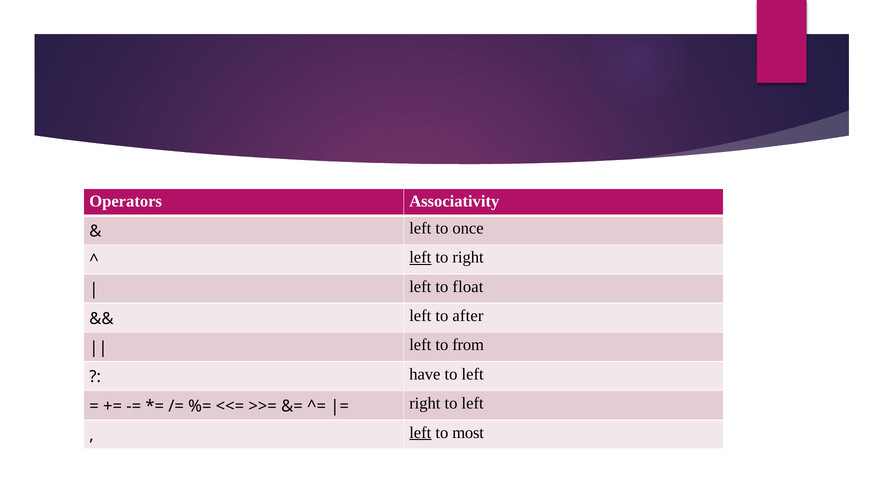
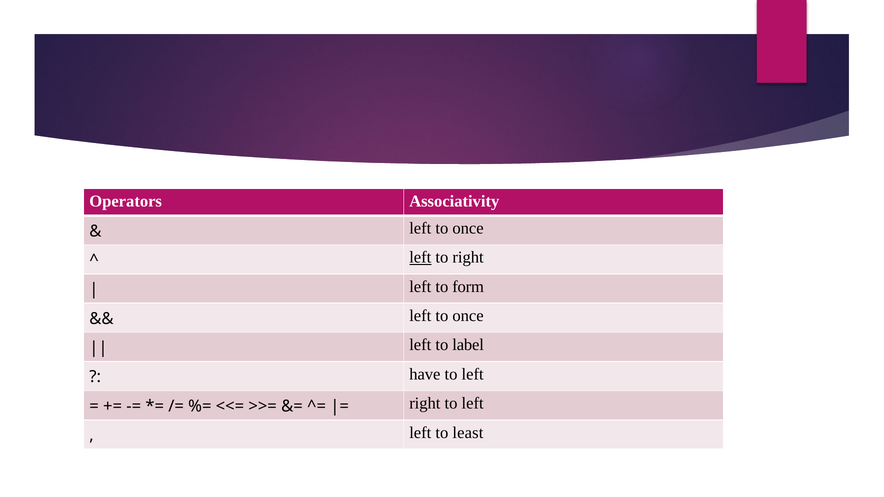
float: float -> form
after at (468, 316): after -> once
from: from -> label
left at (420, 433) underline: present -> none
most: most -> least
